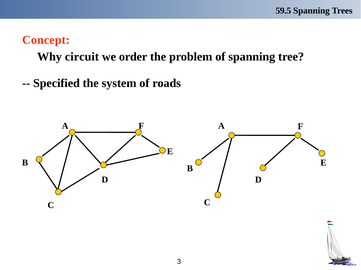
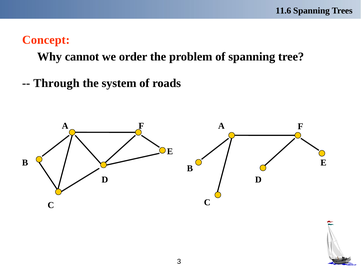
59.5: 59.5 -> 11.6
circuit: circuit -> cannot
Specified: Specified -> Through
